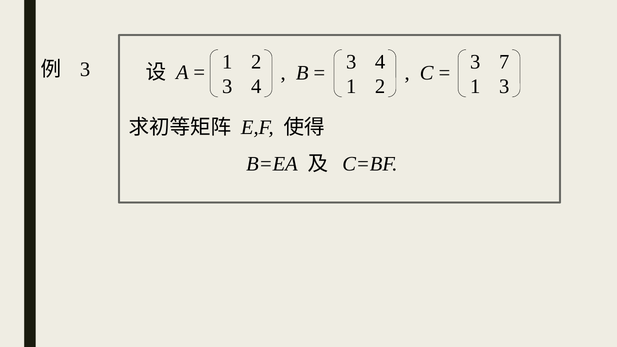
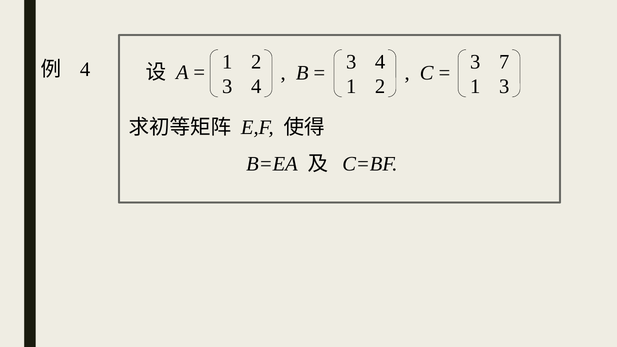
3 at (85, 69): 3 -> 4
